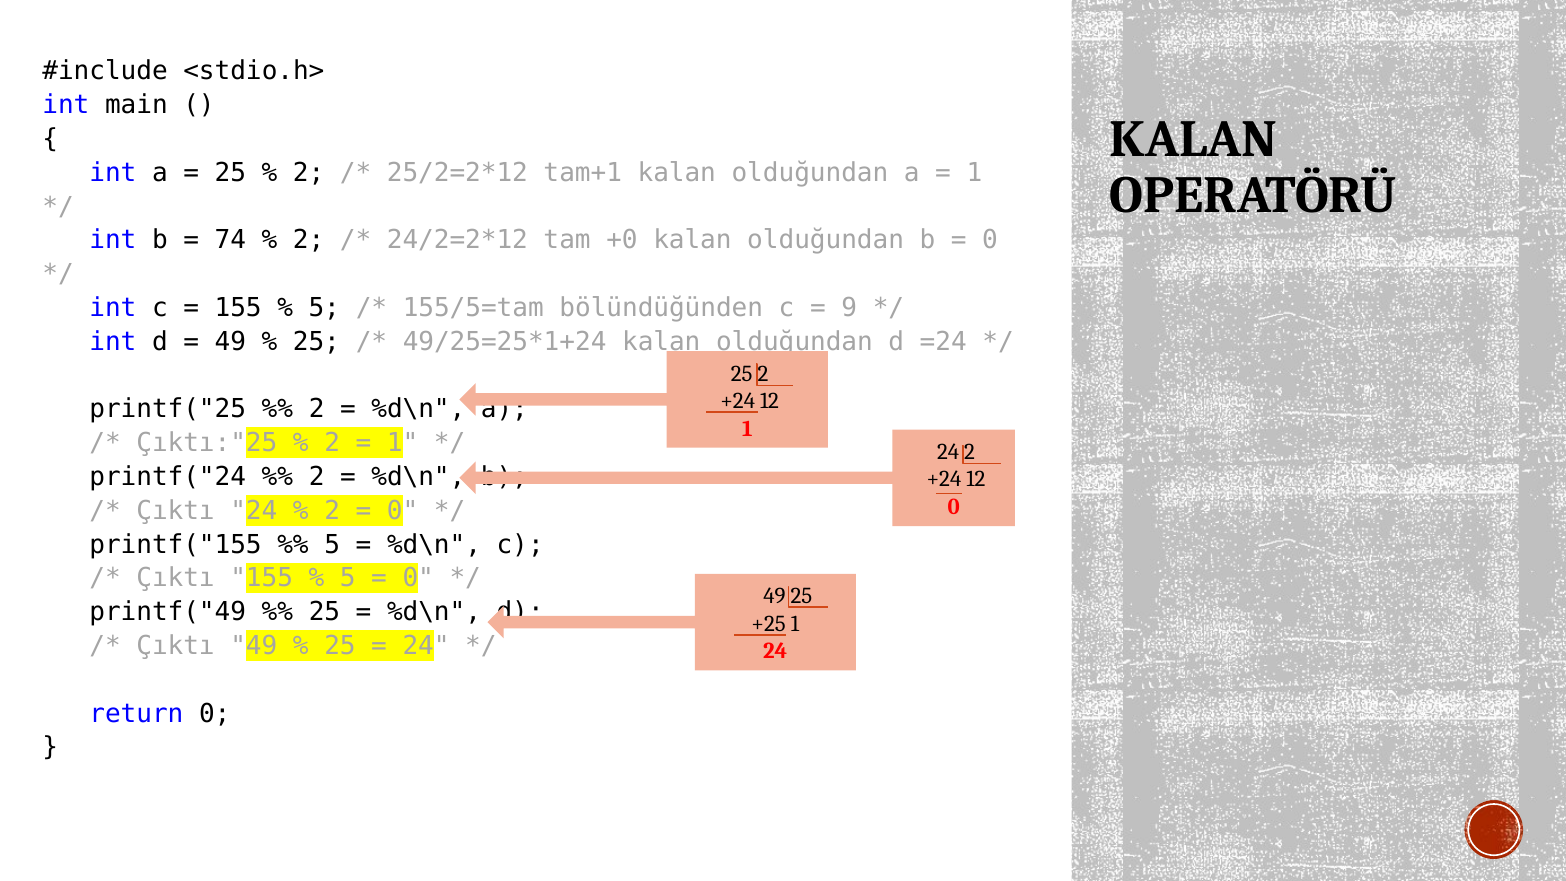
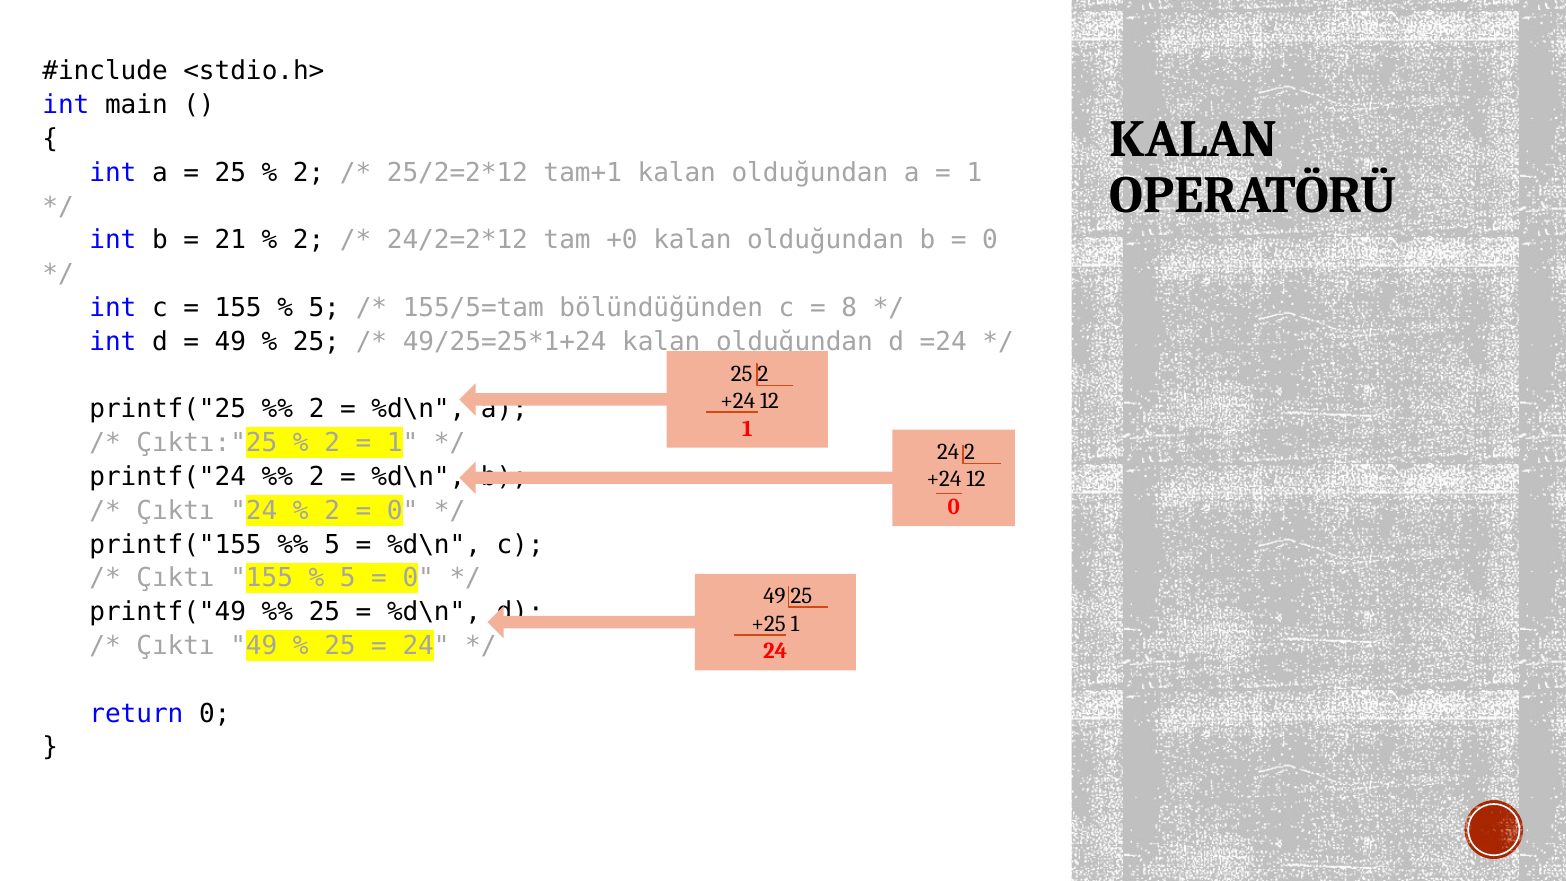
74: 74 -> 21
9: 9 -> 8
